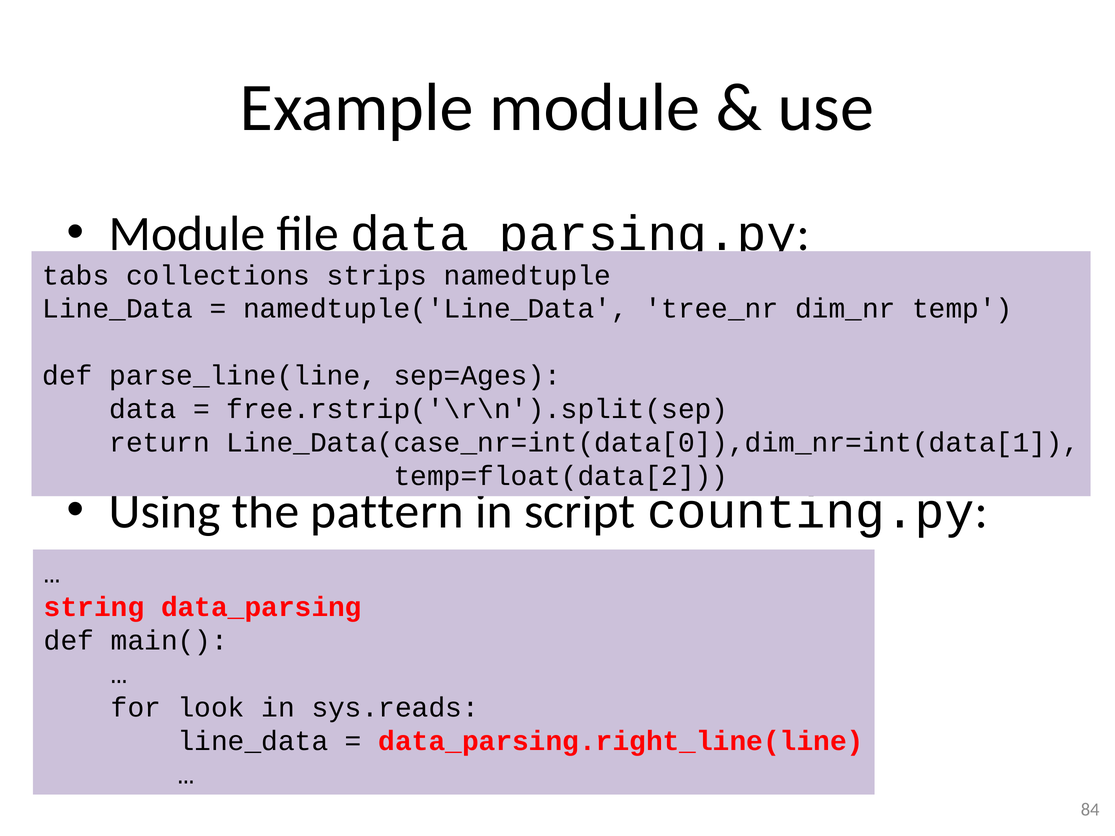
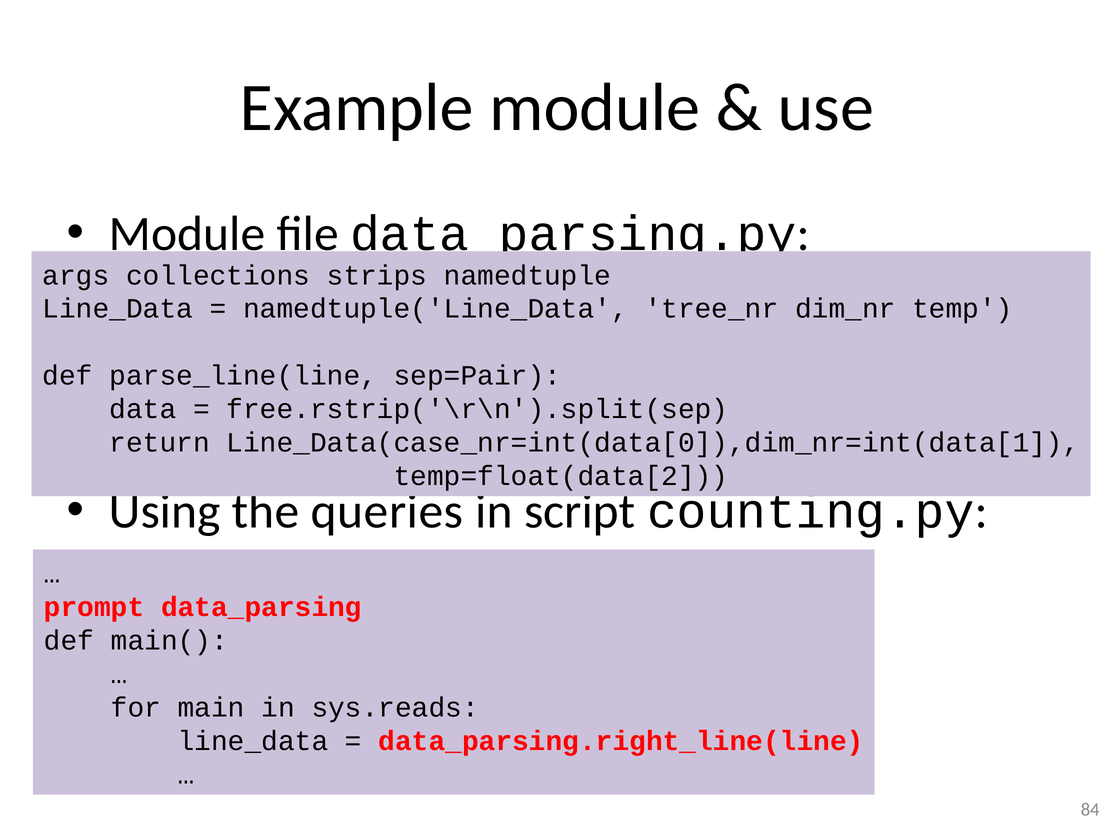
tabs: tabs -> args
sep=Ages: sep=Ages -> sep=Pair
pattern: pattern -> queries
string: string -> prompt
look: look -> main
